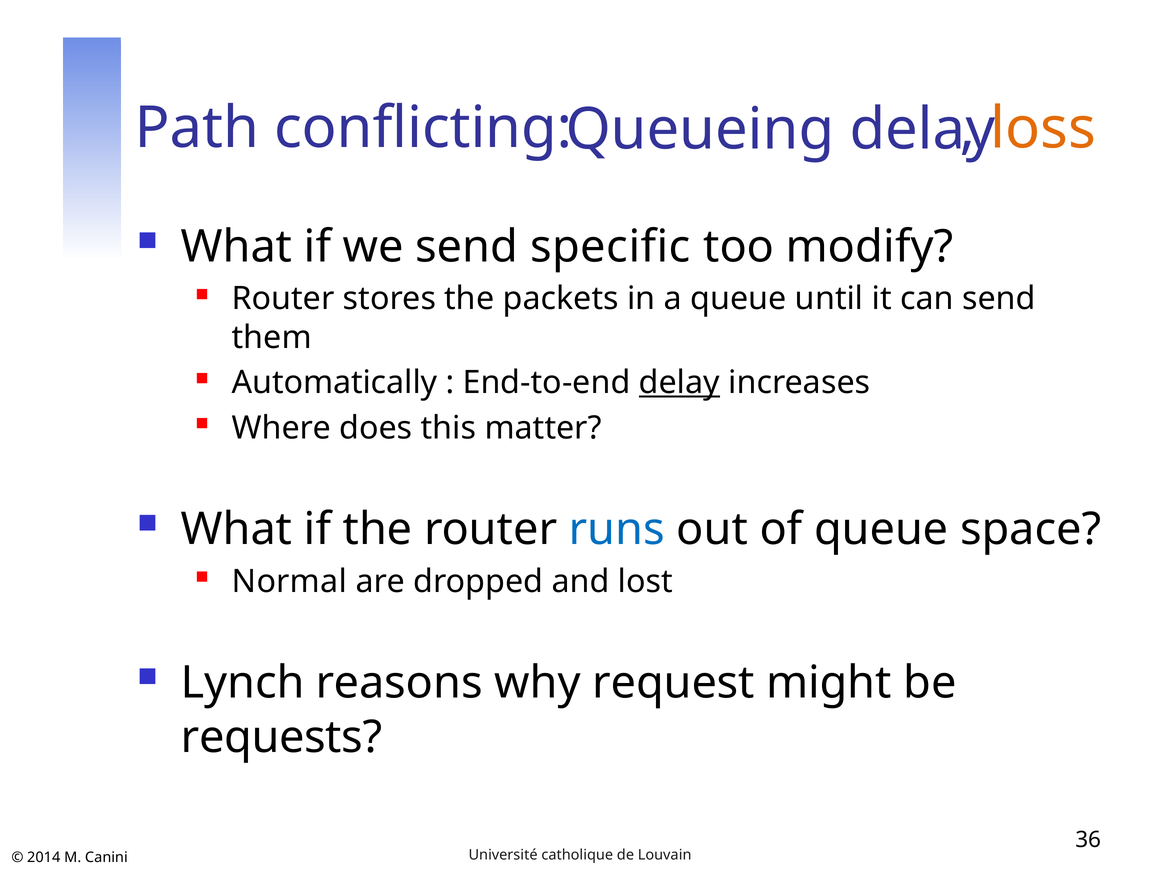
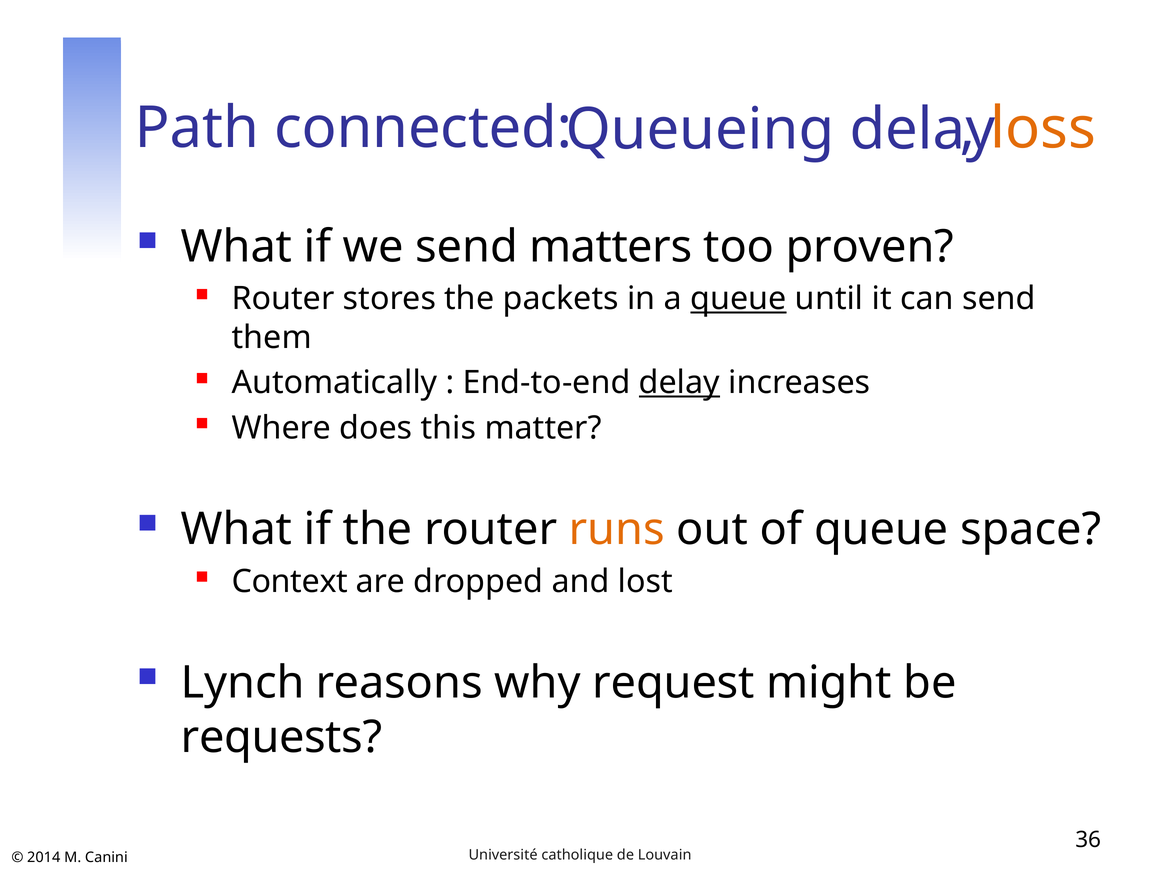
conflicting: conflicting -> connected
specific: specific -> matters
modify: modify -> proven
queue at (739, 299) underline: none -> present
runs colour: blue -> orange
Normal: Normal -> Context
